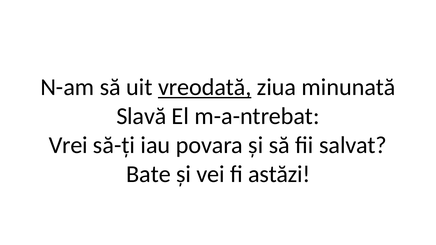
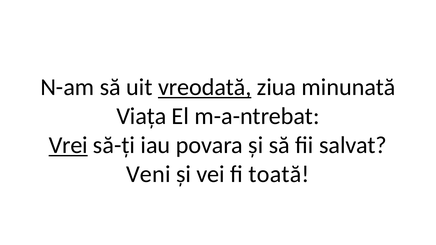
Slavă: Slavă -> Viața
Vrei underline: none -> present
Bate: Bate -> Veni
astăzi: astăzi -> toată
